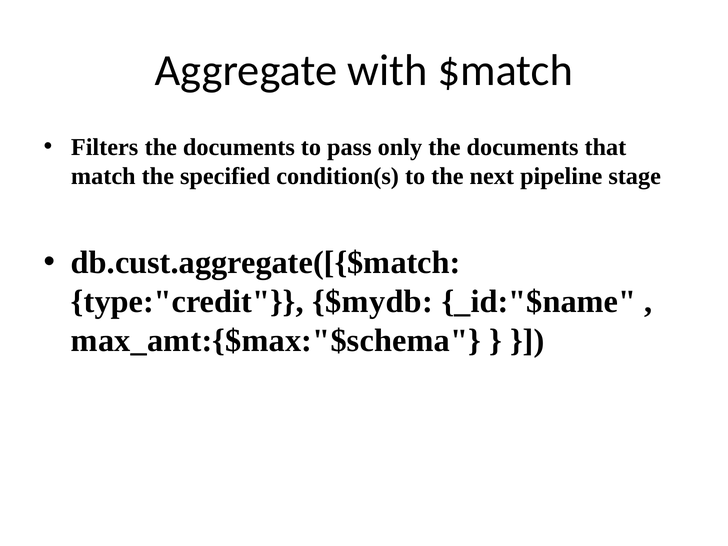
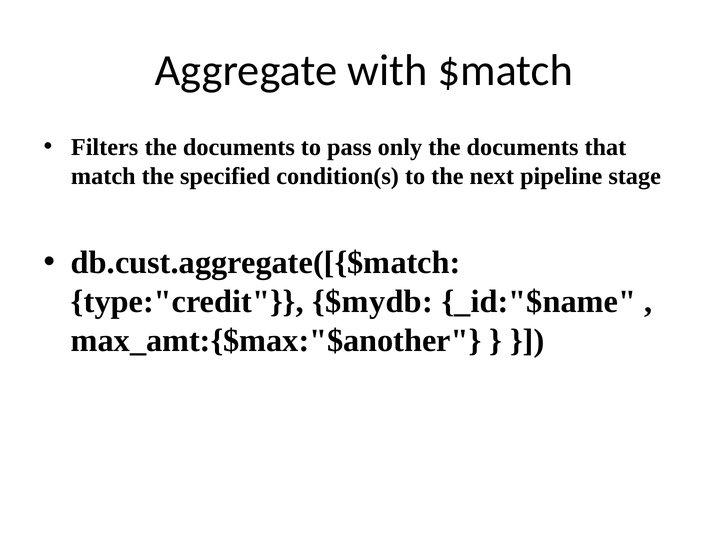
max_amt:{$max:"$schema: max_amt:{$max:"$schema -> max_amt:{$max:"$another
